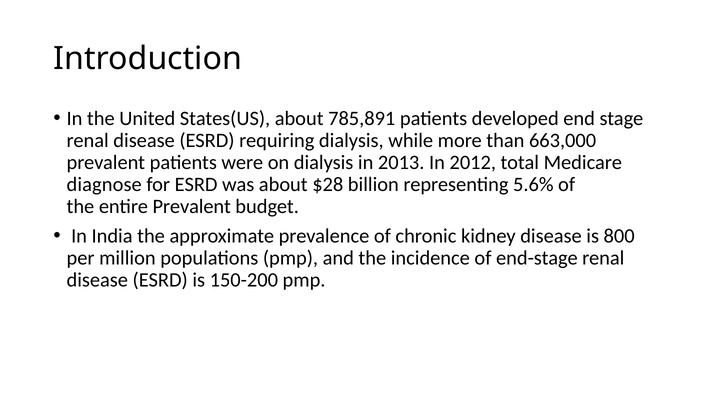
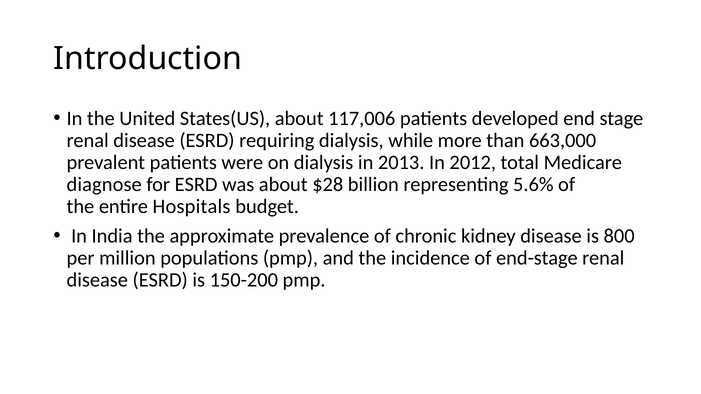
785,891: 785,891 -> 117,006
entire Prevalent: Prevalent -> Hospitals
